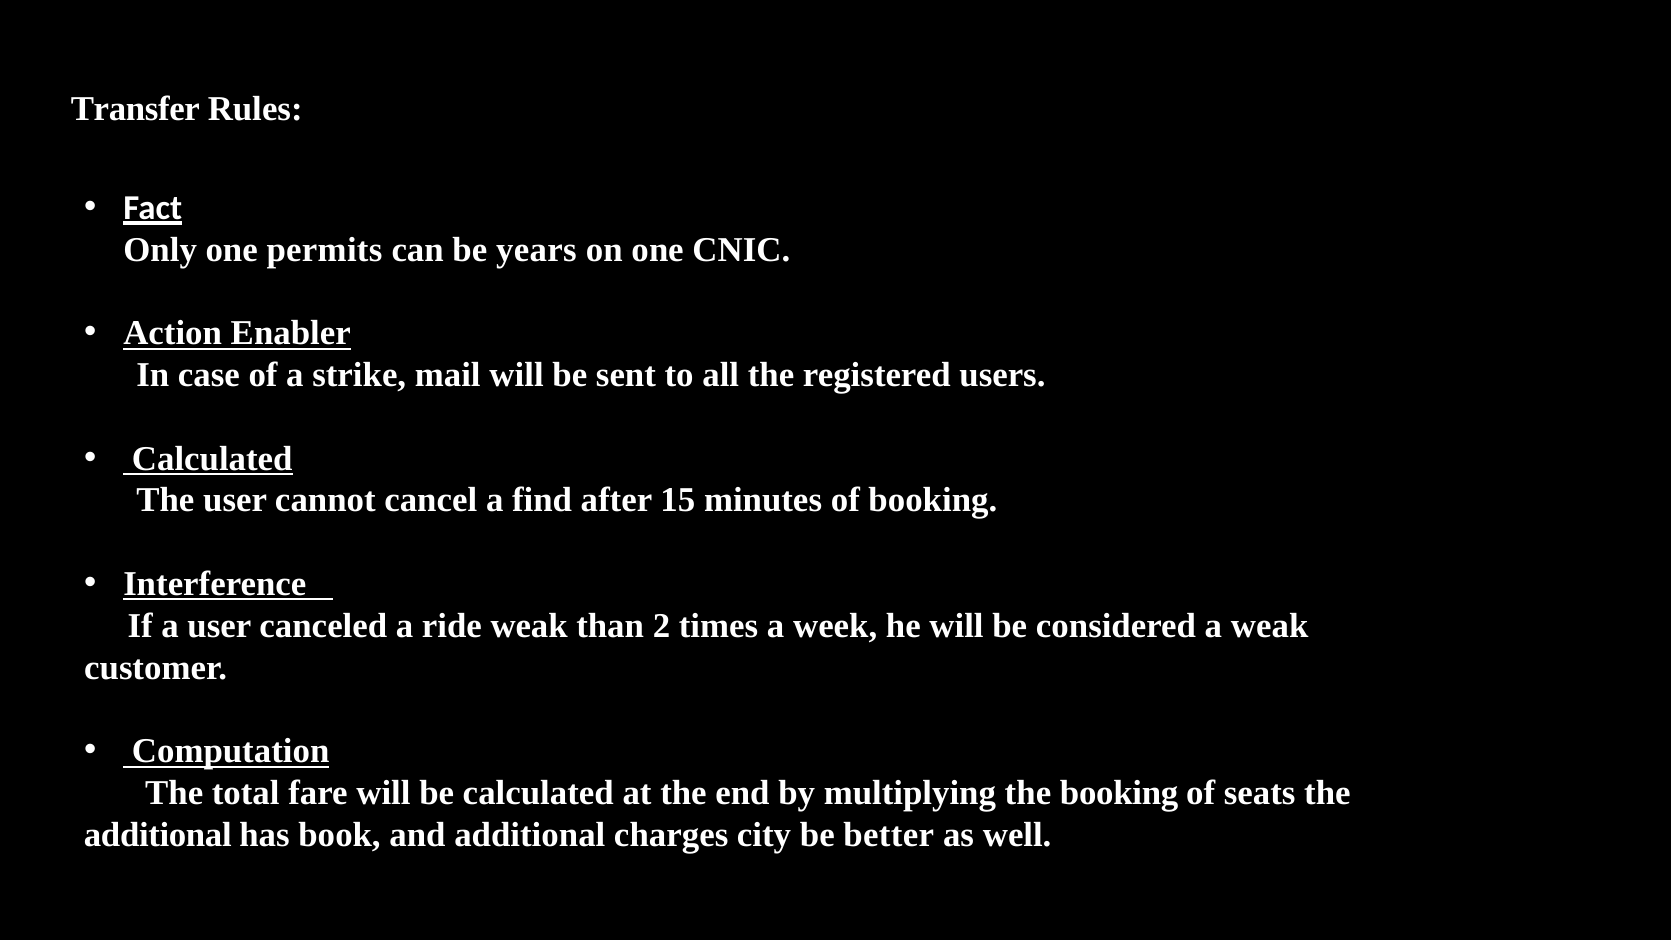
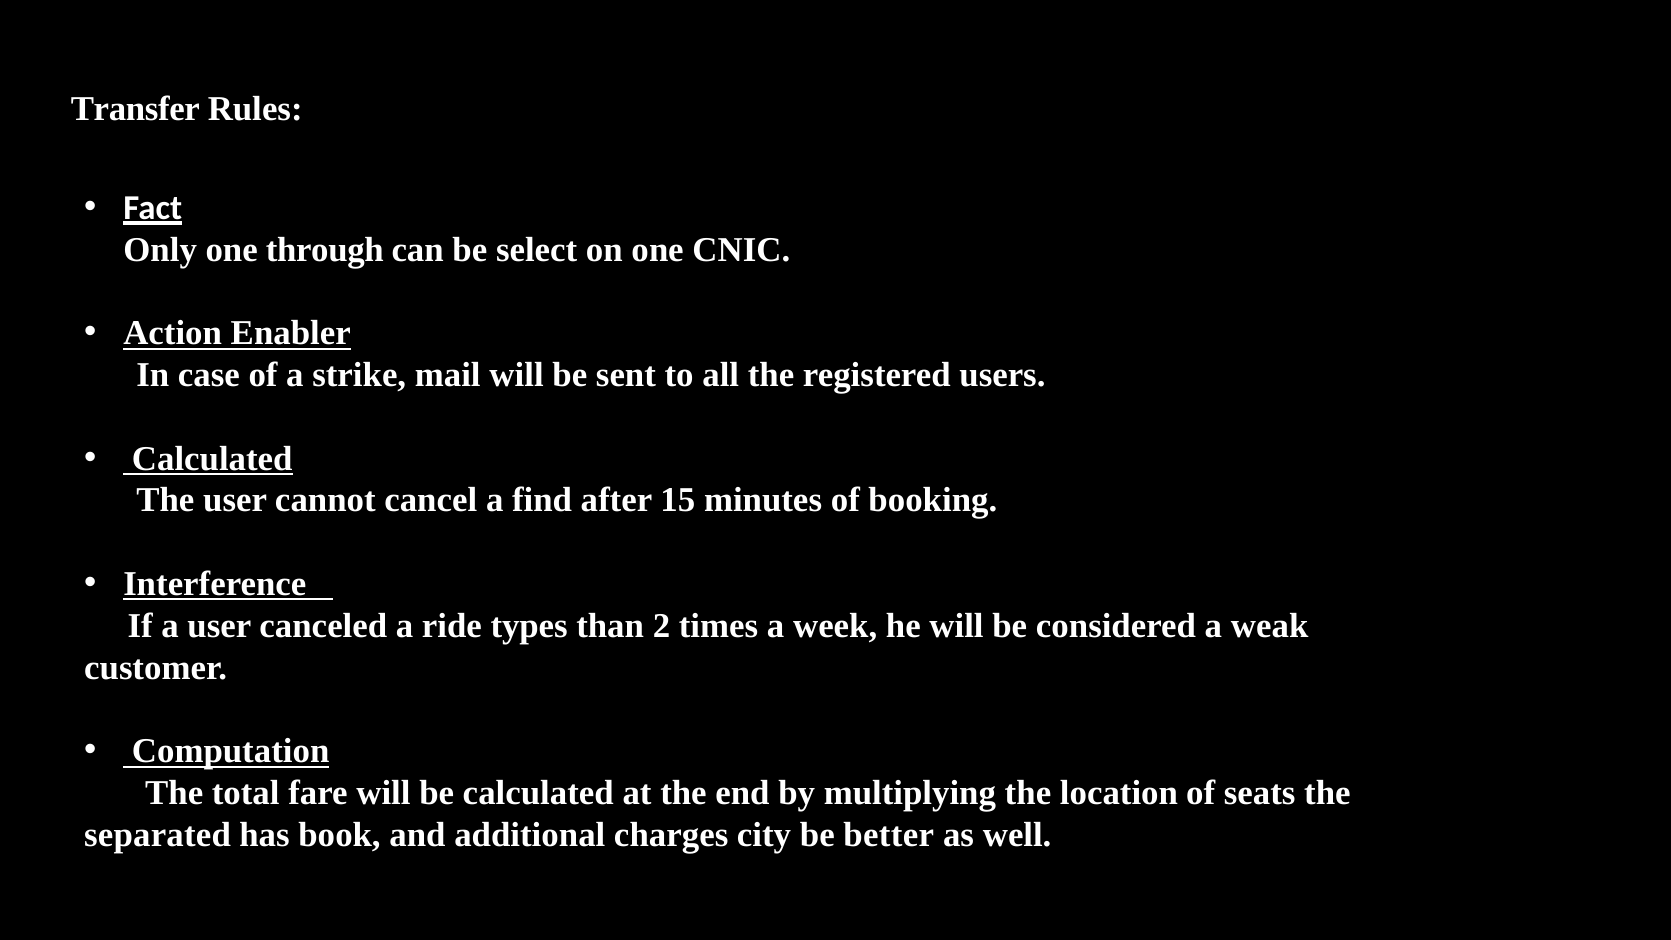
permits: permits -> through
years: years -> select
ride weak: weak -> types
the booking: booking -> location
additional at (158, 835): additional -> separated
